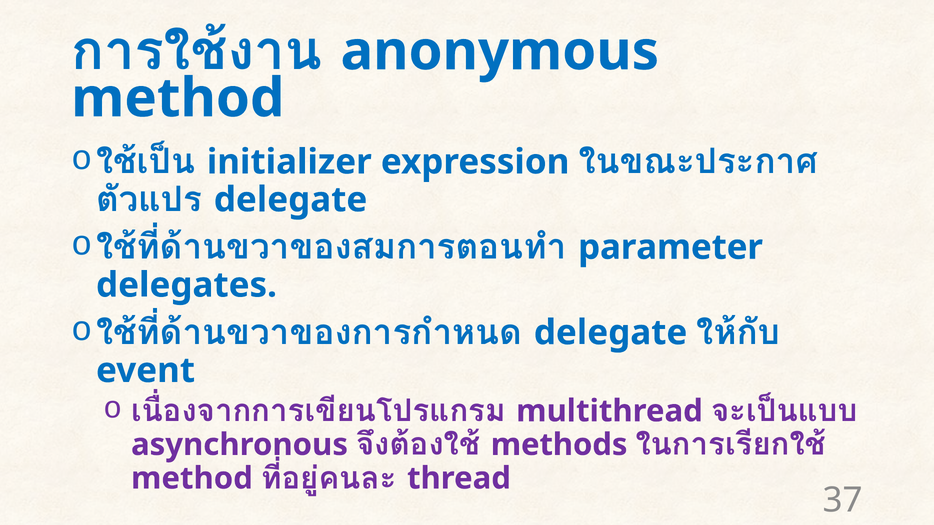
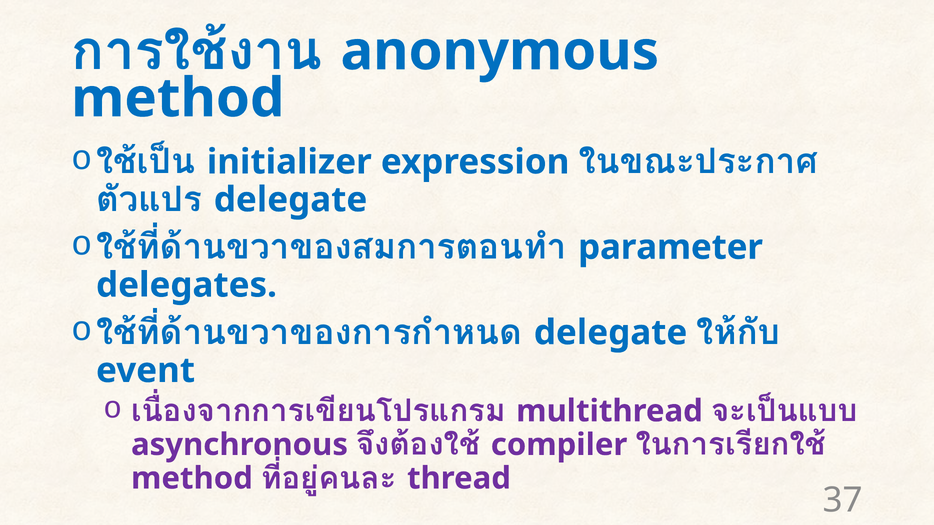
methods: methods -> compiler
